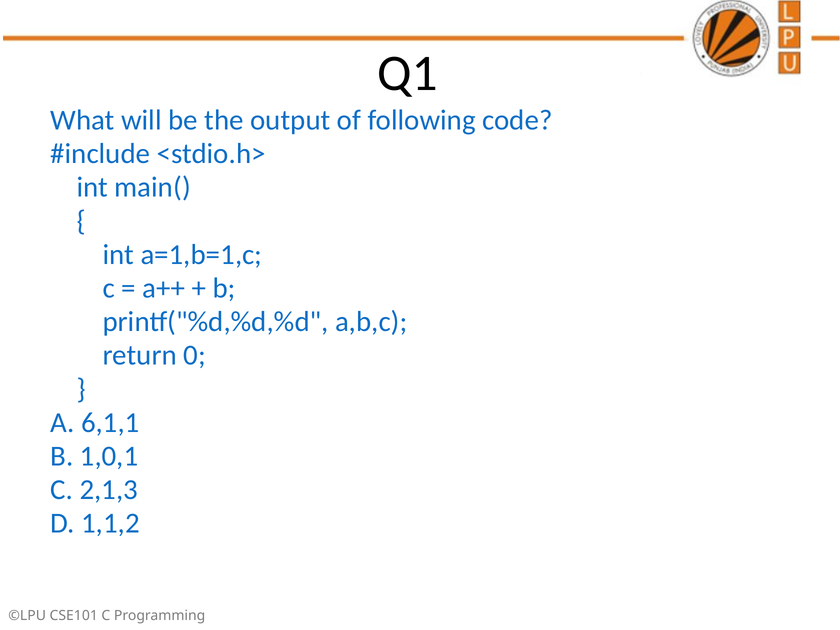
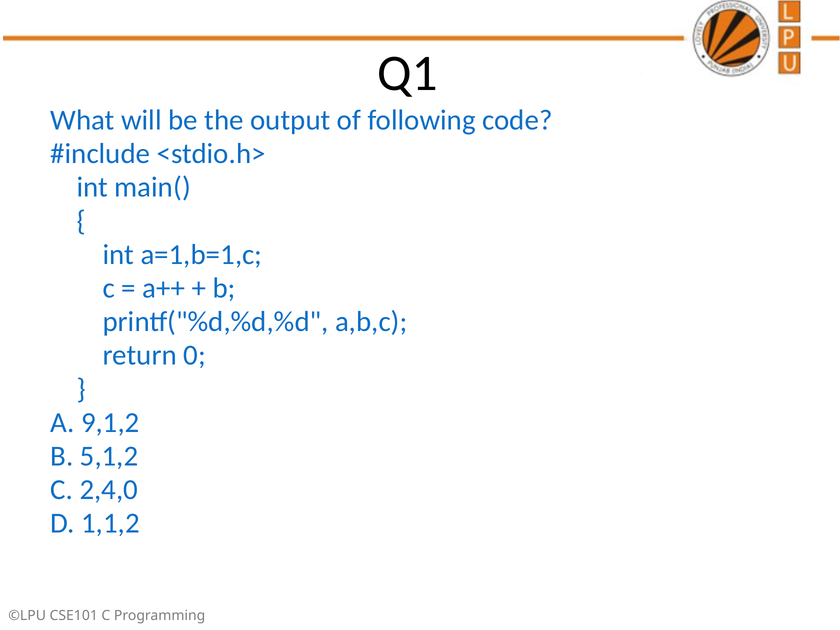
6,1,1: 6,1,1 -> 9,1,2
1,0,1: 1,0,1 -> 5,1,2
2,1,3: 2,1,3 -> 2,4,0
